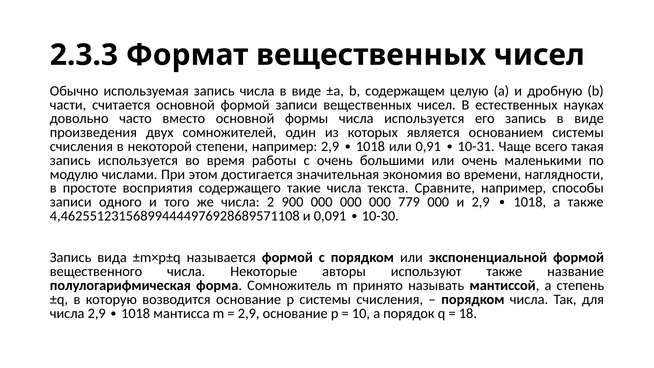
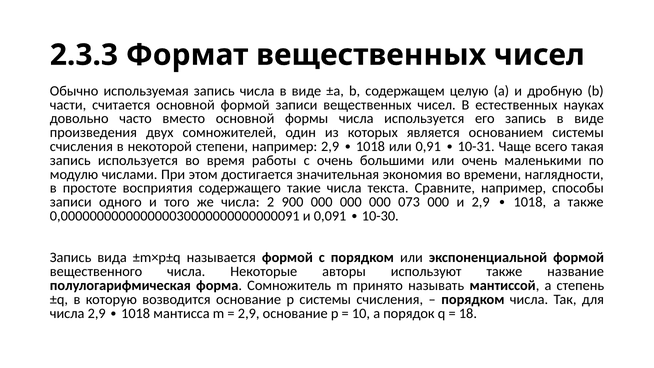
779: 779 -> 073
4,462551231568994444976928689571108: 4,462551231568994444976928689571108 -> 0,000000000000000030000000000000091
